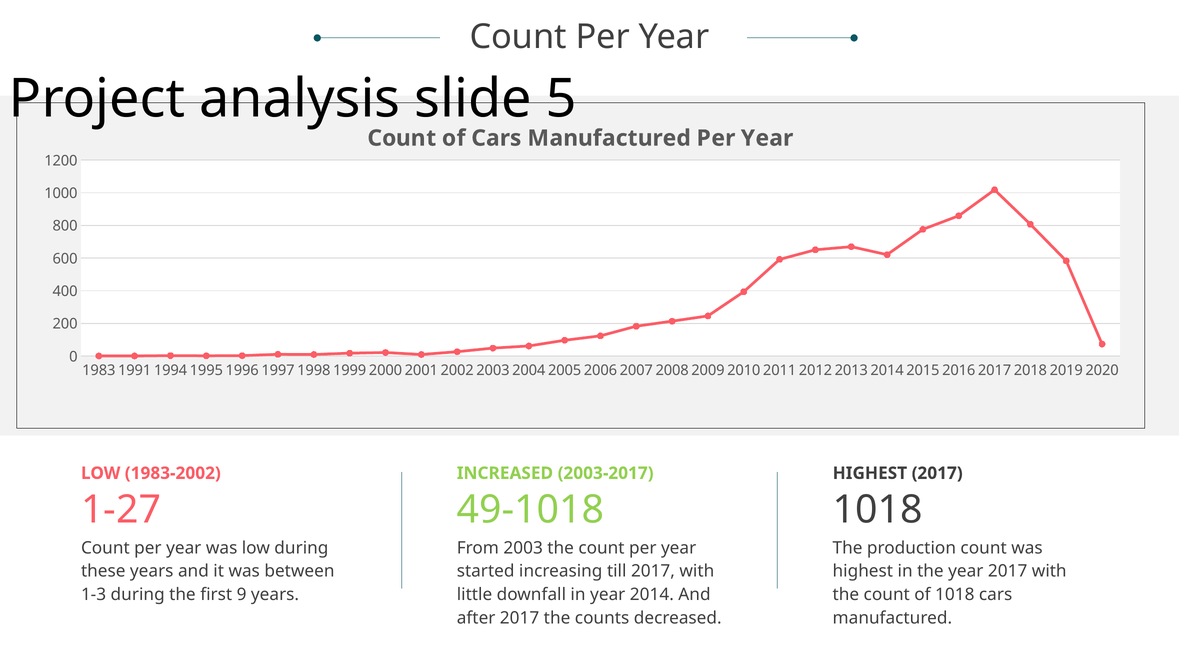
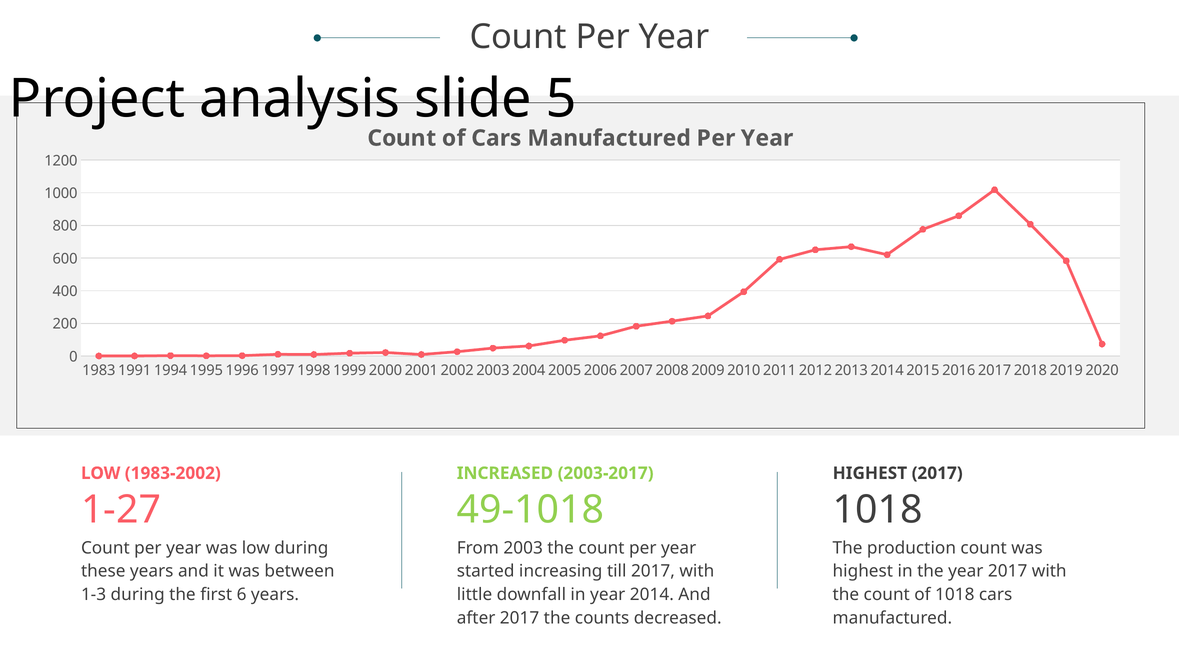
9: 9 -> 6
